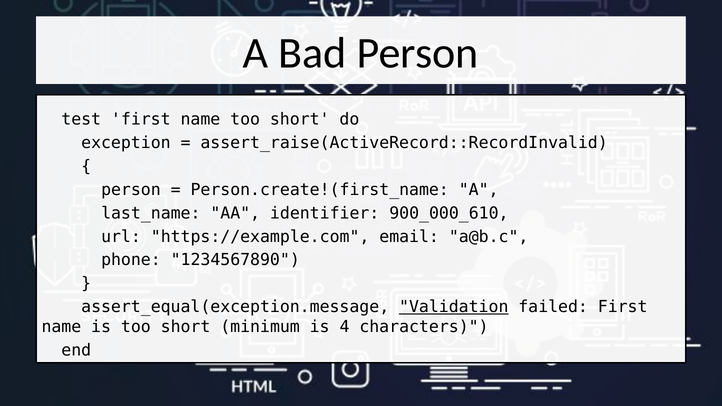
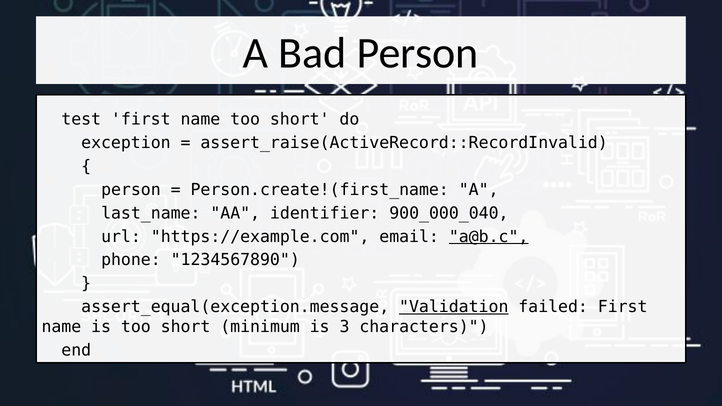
900_000_610: 900_000_610 -> 900_000_040
a@b.c underline: none -> present
4: 4 -> 3
